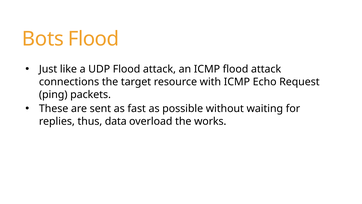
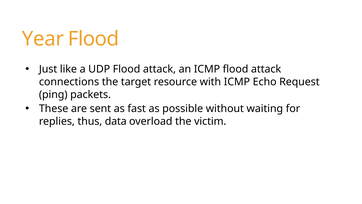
Bots: Bots -> Year
works: works -> victim
